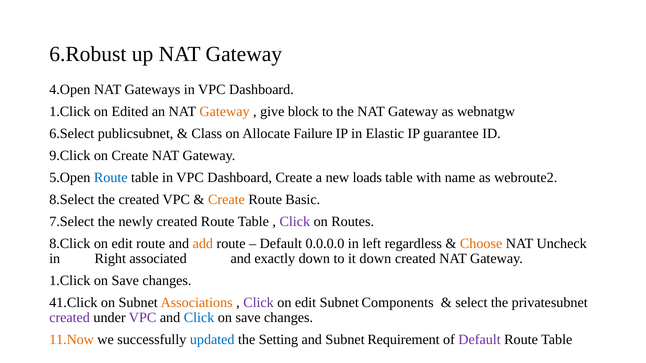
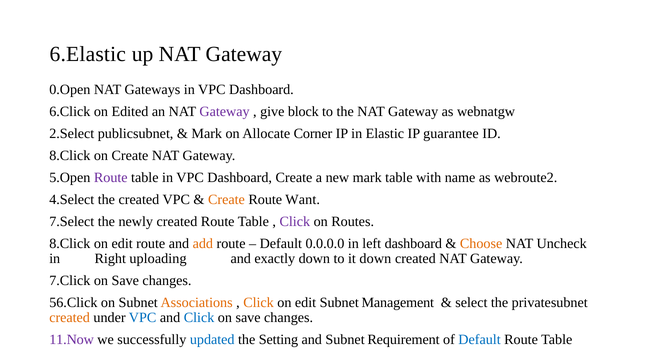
6.Robust: 6.Robust -> 6.Elastic
4.Open: 4.Open -> 0.Open
1.Click at (70, 112): 1.Click -> 6.Click
Gateway at (225, 112) colour: orange -> purple
6.Select: 6.Select -> 2.Select
Class at (207, 134): Class -> Mark
Failure: Failure -> Corner
9.Click at (70, 156): 9.Click -> 8.Click
Route at (111, 178) colour: blue -> purple
new loads: loads -> mark
8.Select: 8.Select -> 4.Select
Basic: Basic -> Want
left regardless: regardless -> dashboard
associated: associated -> uploading
1.Click at (70, 281): 1.Click -> 7.Click
41.Click: 41.Click -> 56.Click
Click at (259, 303) colour: purple -> orange
Components: Components -> Management
created at (70, 318) colour: purple -> orange
VPC at (143, 318) colour: purple -> blue
11.Now colour: orange -> purple
Default at (480, 340) colour: purple -> blue
